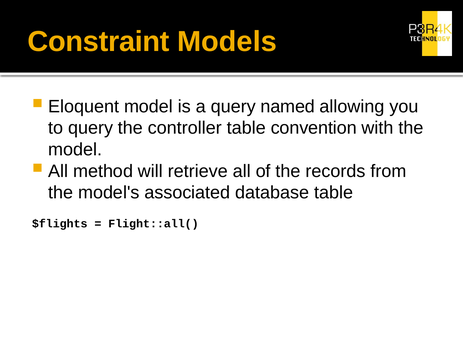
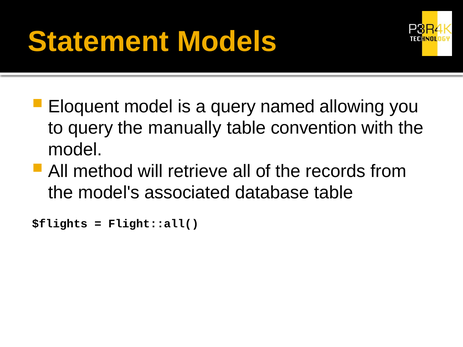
Constraint: Constraint -> Statement
controller: controller -> manually
